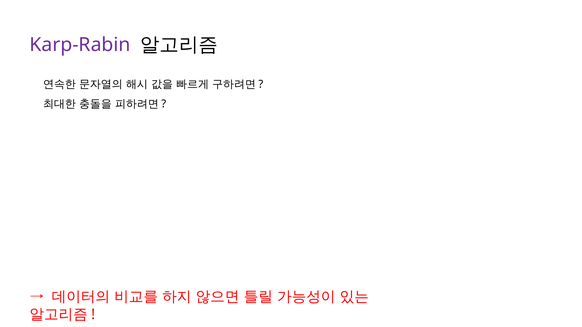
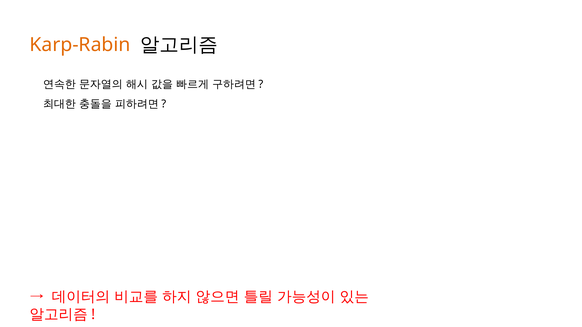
Karp-Rabin colour: purple -> orange
